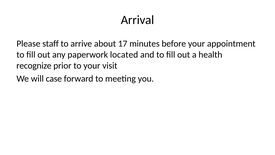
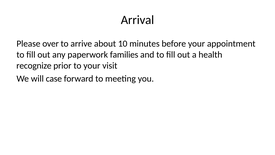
staff: staff -> over
17: 17 -> 10
located: located -> families
